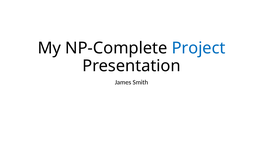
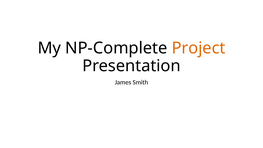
Project colour: blue -> orange
